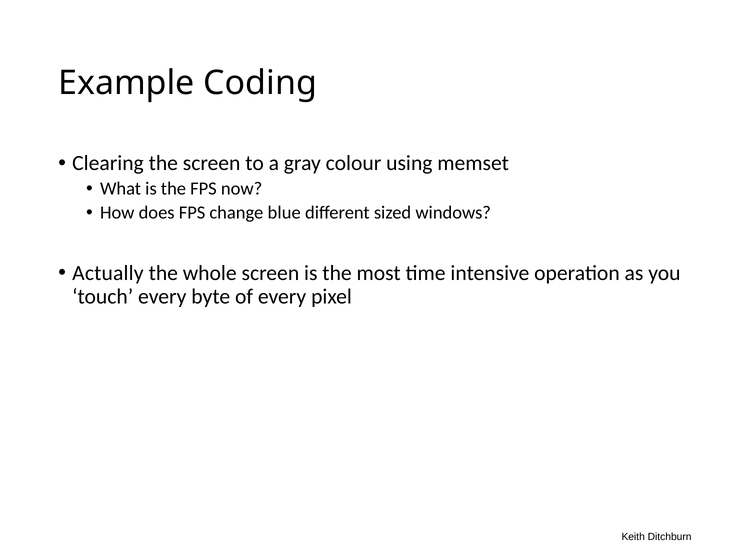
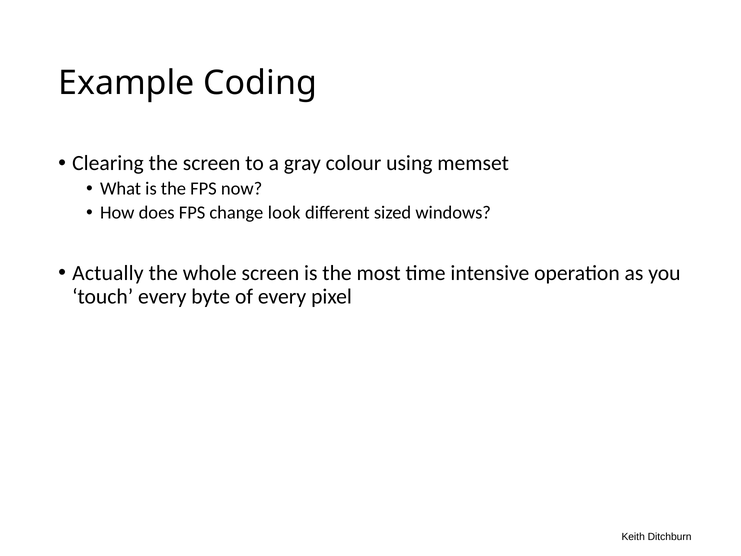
blue: blue -> look
